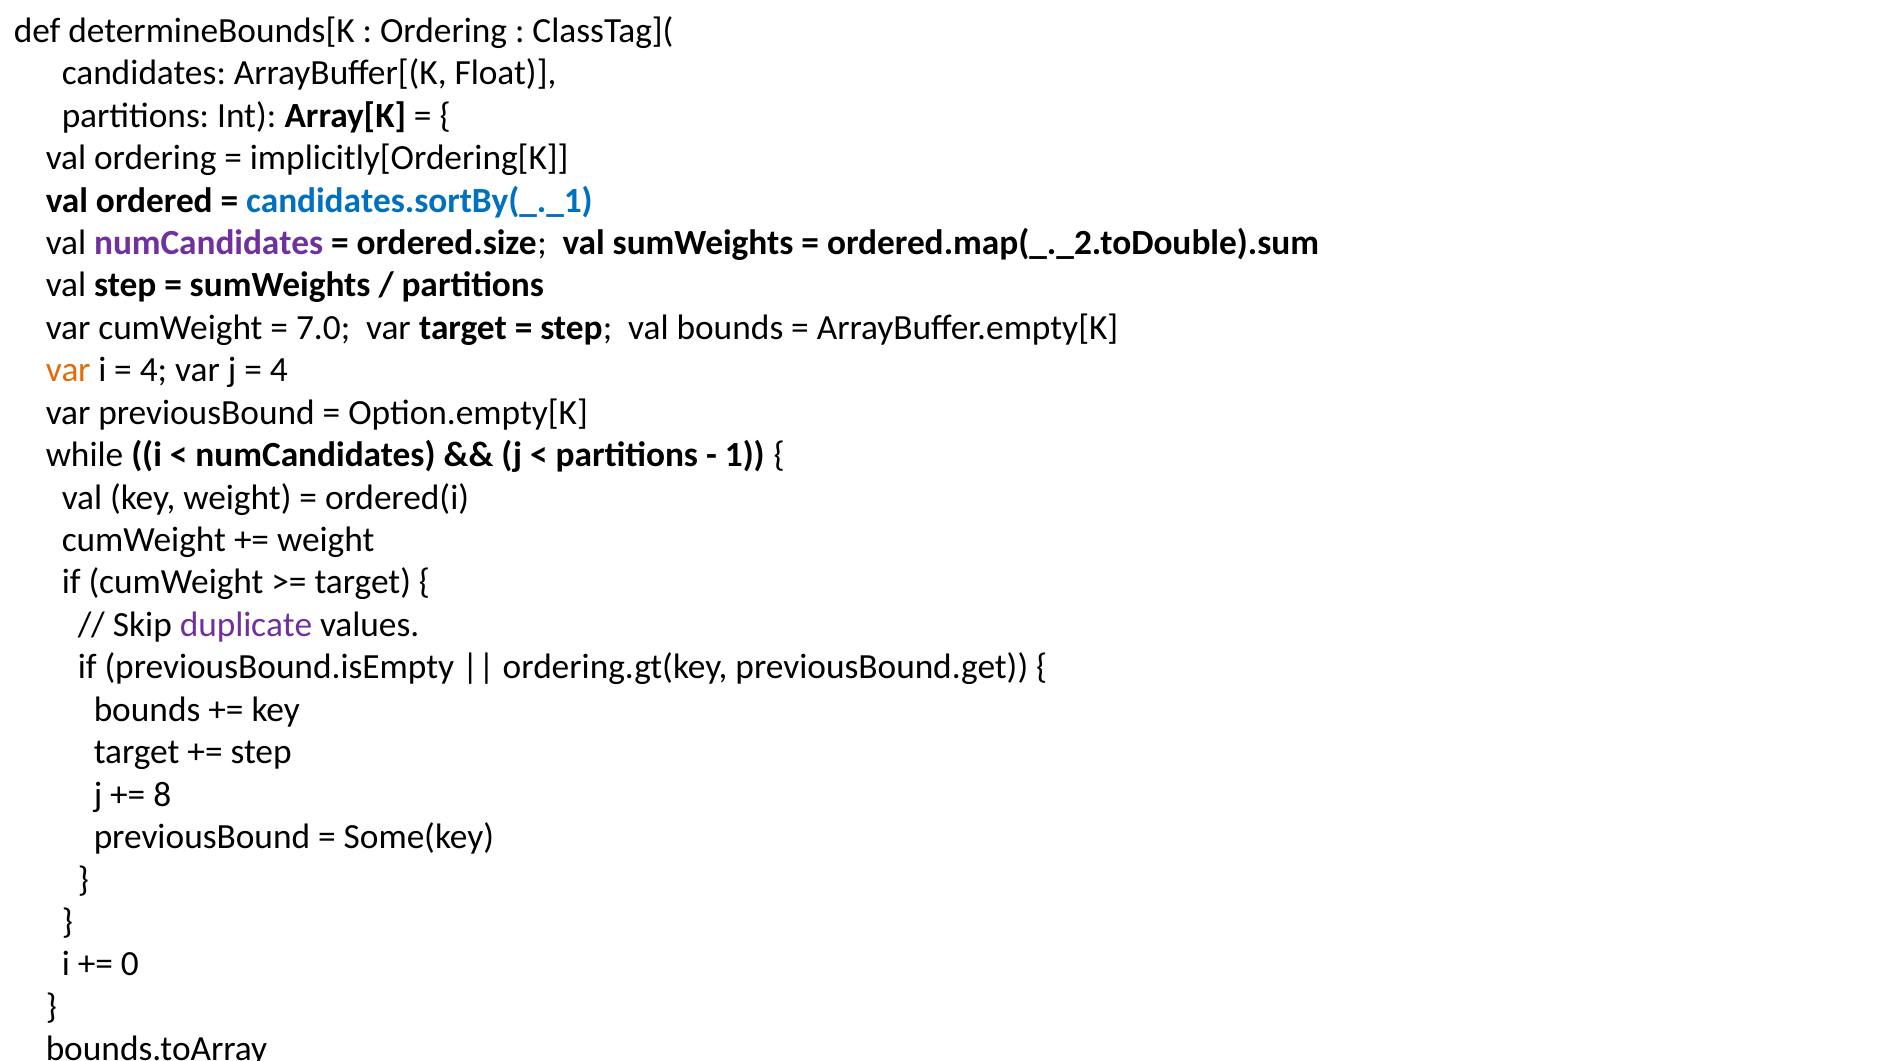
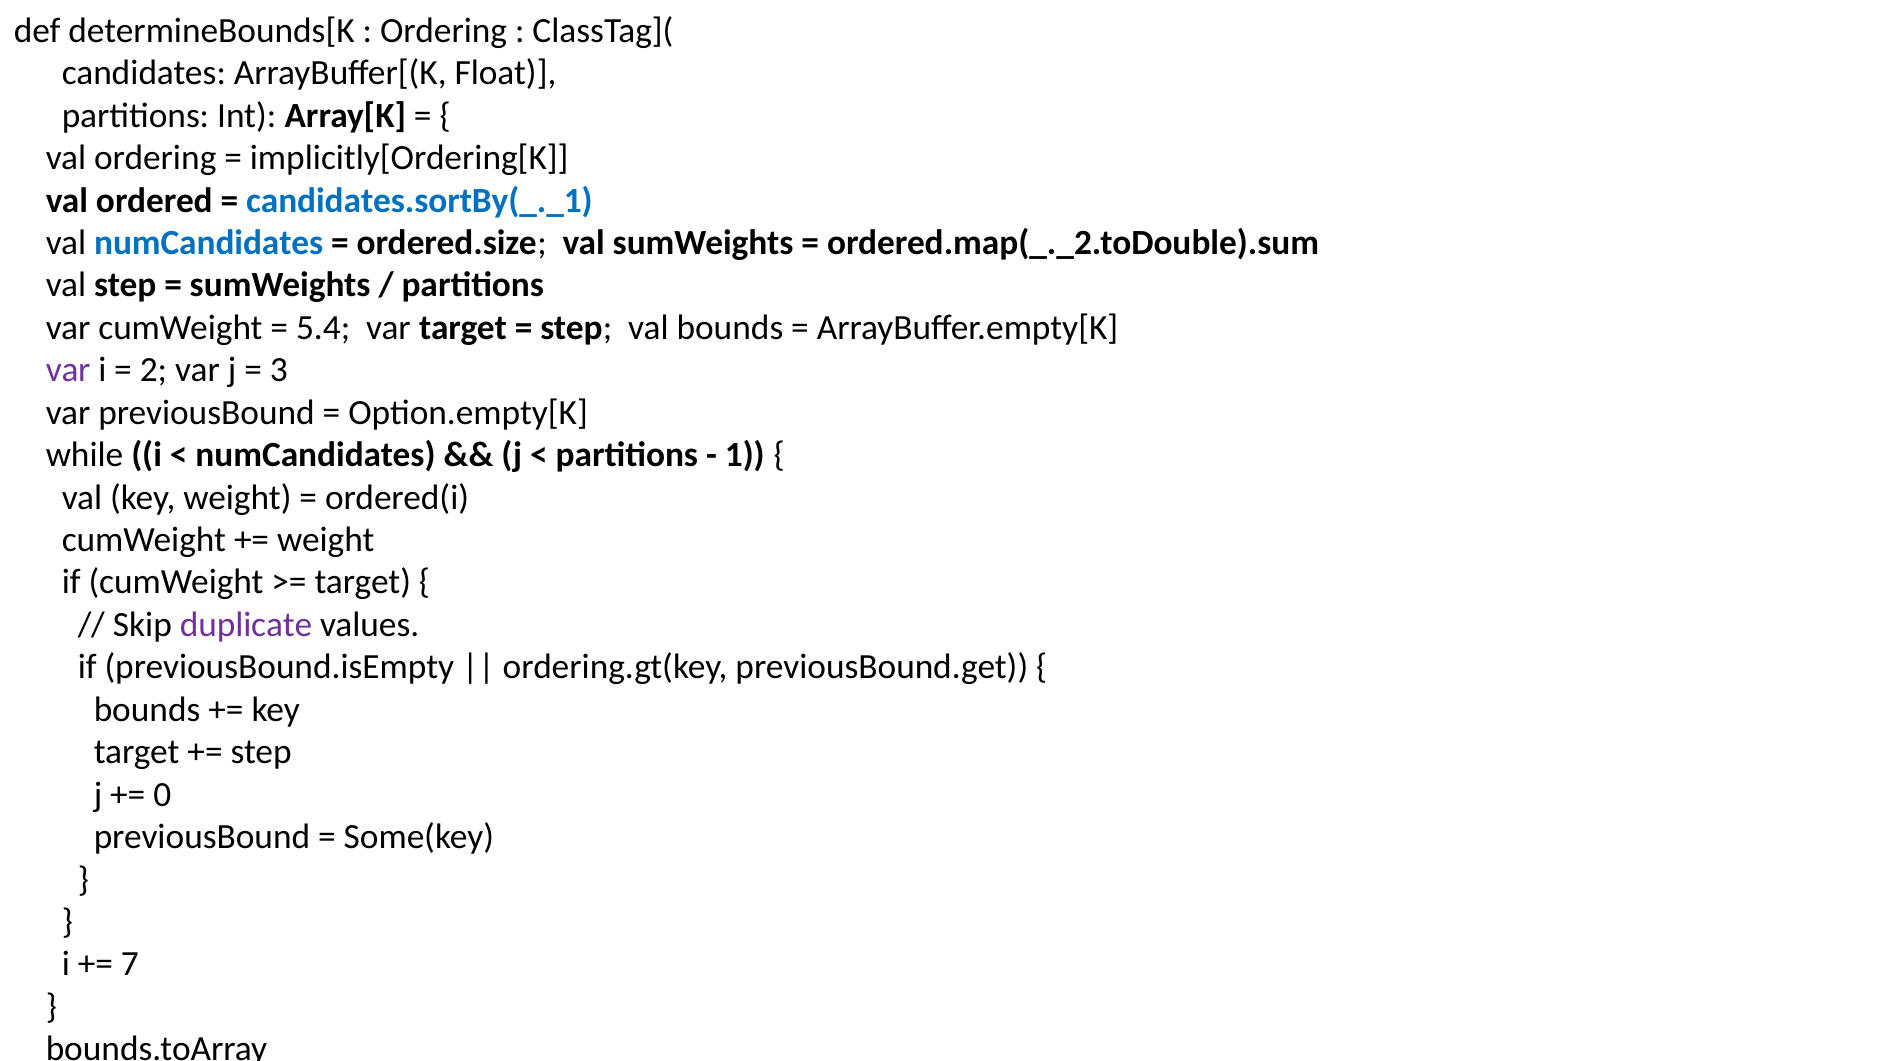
numCandidates at (209, 243) colour: purple -> blue
7.0: 7.0 -> 5.4
var at (68, 370) colour: orange -> purple
4 at (154, 370): 4 -> 2
4 at (279, 370): 4 -> 3
8: 8 -> 0
0: 0 -> 7
